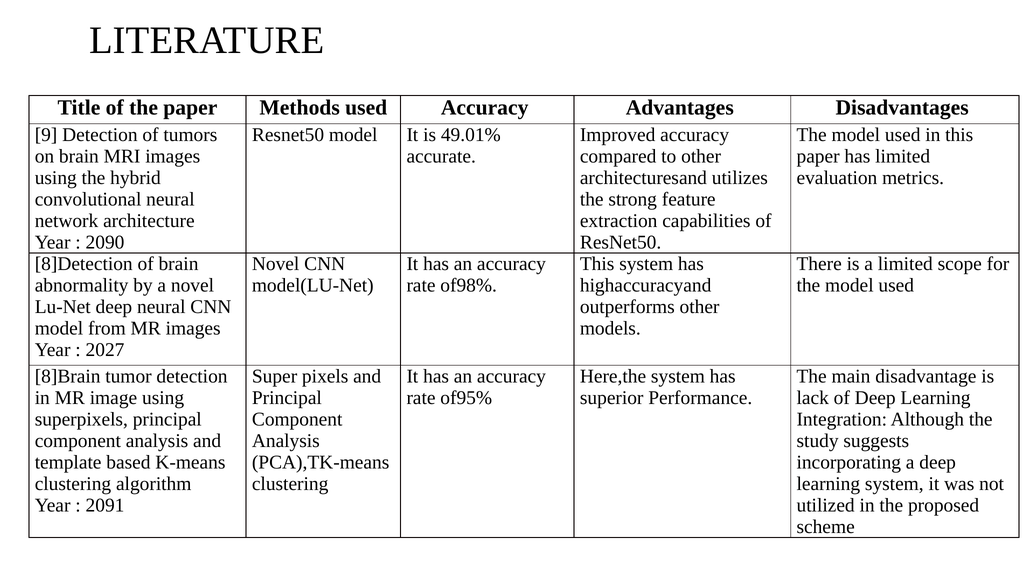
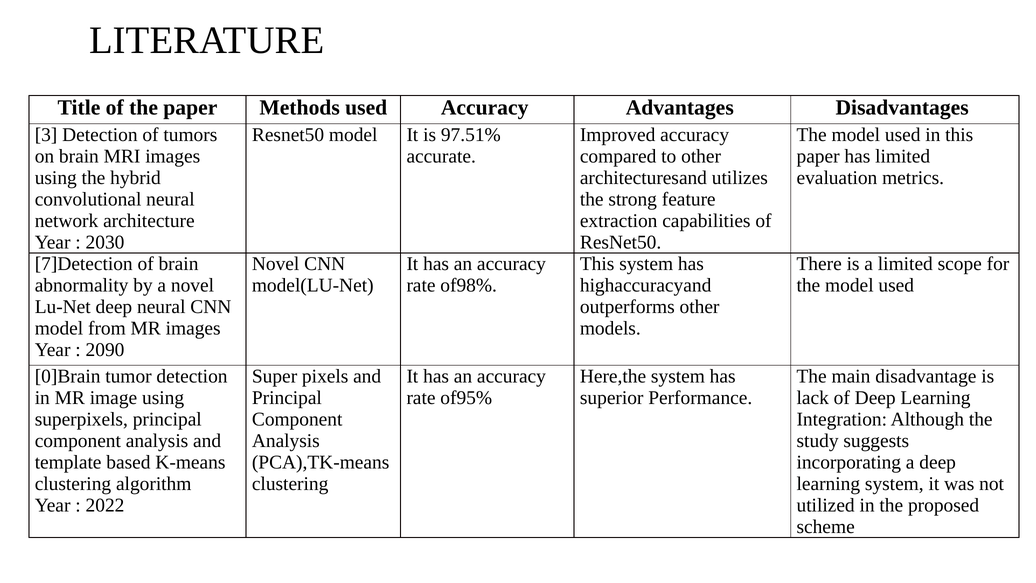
9: 9 -> 3
49.01%: 49.01% -> 97.51%
2090: 2090 -> 2030
8]Detection: 8]Detection -> 7]Detection
2027: 2027 -> 2090
8]Brain: 8]Brain -> 0]Brain
2091: 2091 -> 2022
